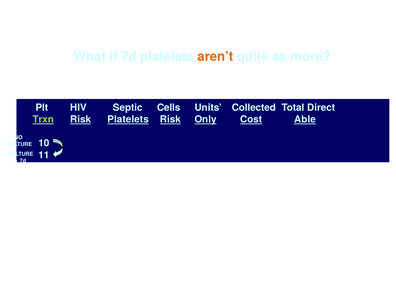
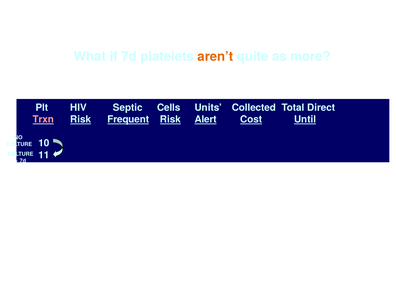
Trxn colour: light green -> pink
Risk Platelets: Platelets -> Frequent
Only: Only -> Alert
Able: Able -> Until
